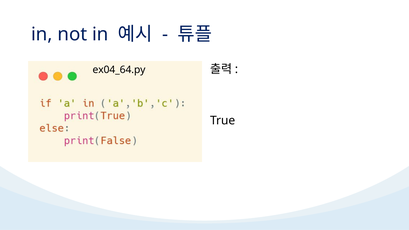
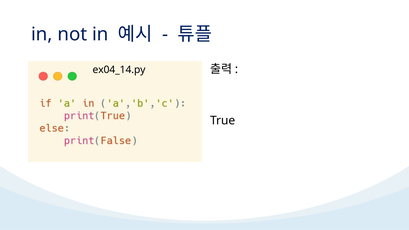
ex04_64.py: ex04_64.py -> ex04_14.py
